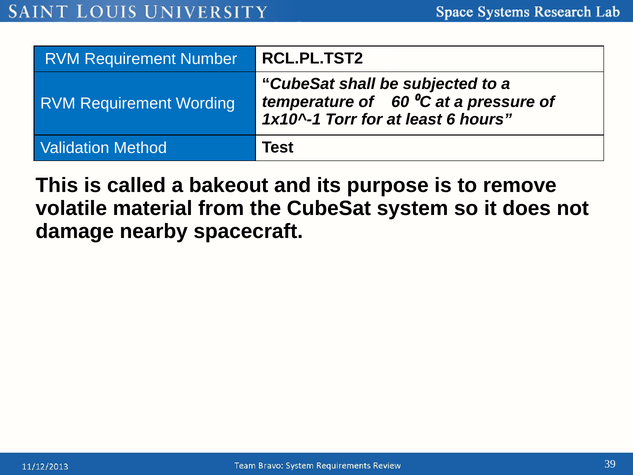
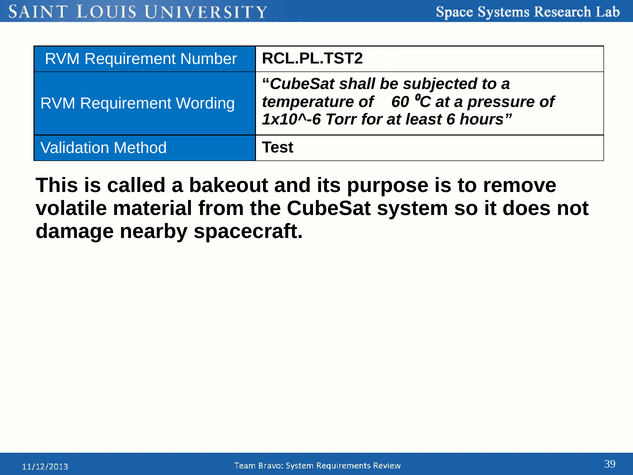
1x10^-1: 1x10^-1 -> 1x10^-6
